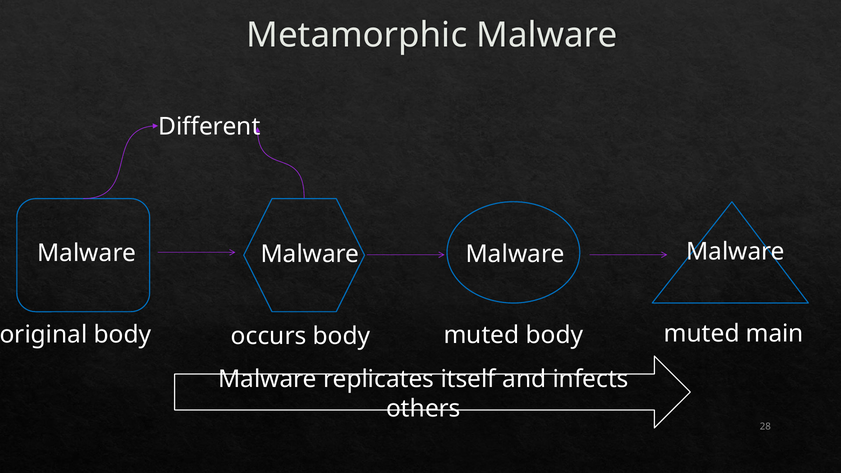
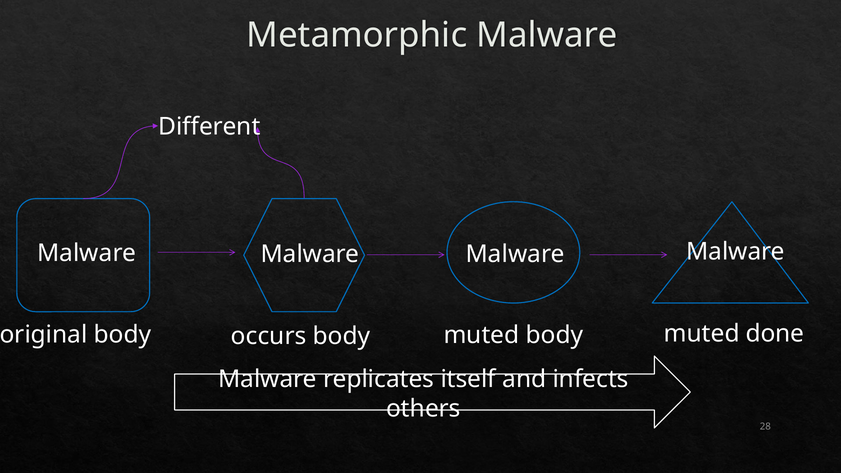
main: main -> done
